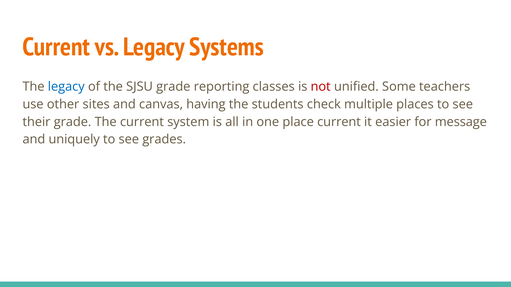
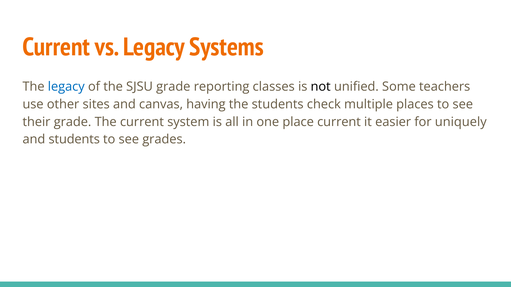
not colour: red -> black
message: message -> uniquely
and uniquely: uniquely -> students
